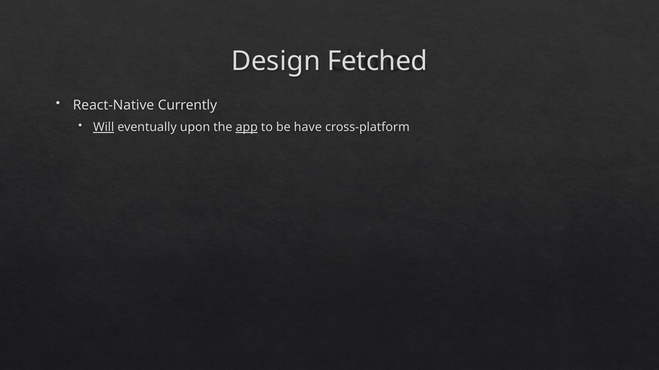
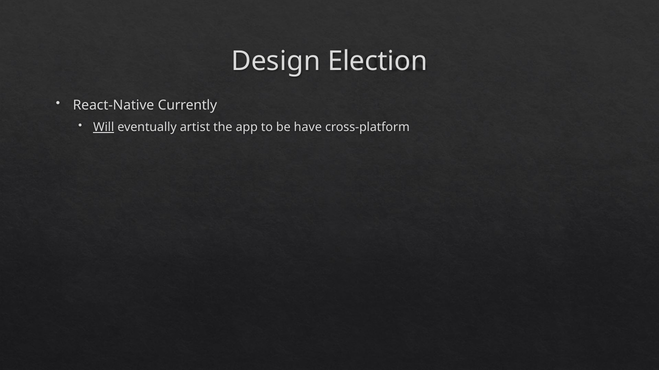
Fetched: Fetched -> Election
upon: upon -> artist
app underline: present -> none
